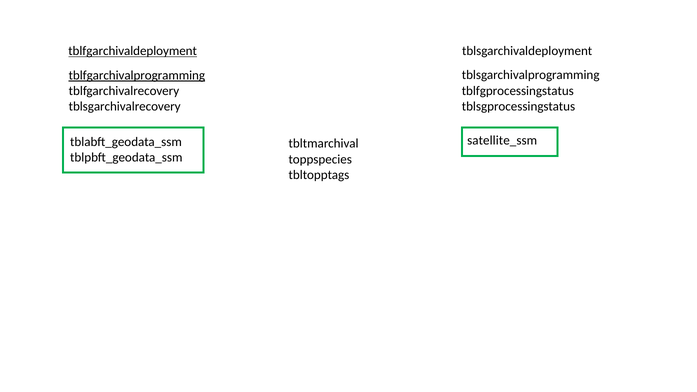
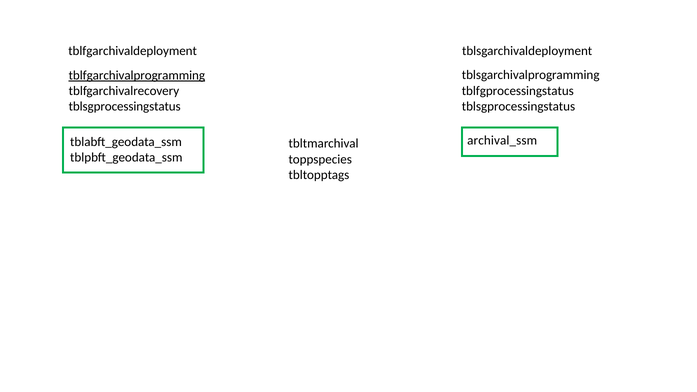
tblfgarchivaldeployment underline: present -> none
tblsgarchivalrecovery at (125, 107): tblsgarchivalrecovery -> tblsgprocessingstatus
satellite_ssm: satellite_ssm -> archival_ssm
